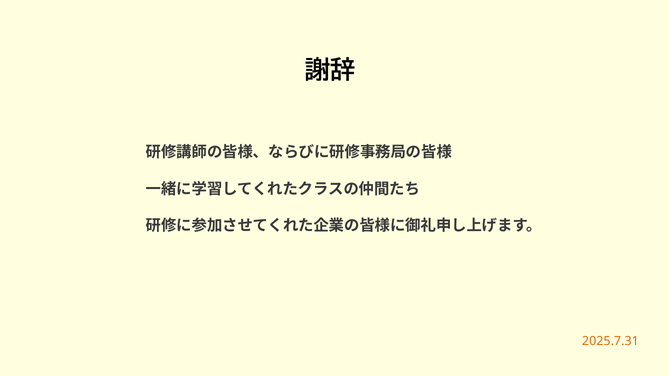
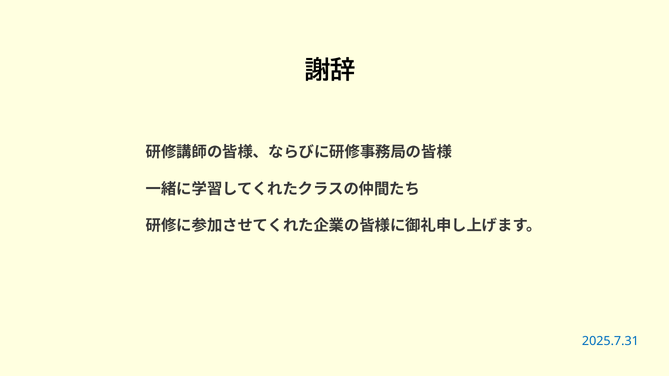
2025.7.31 colour: orange -> blue
